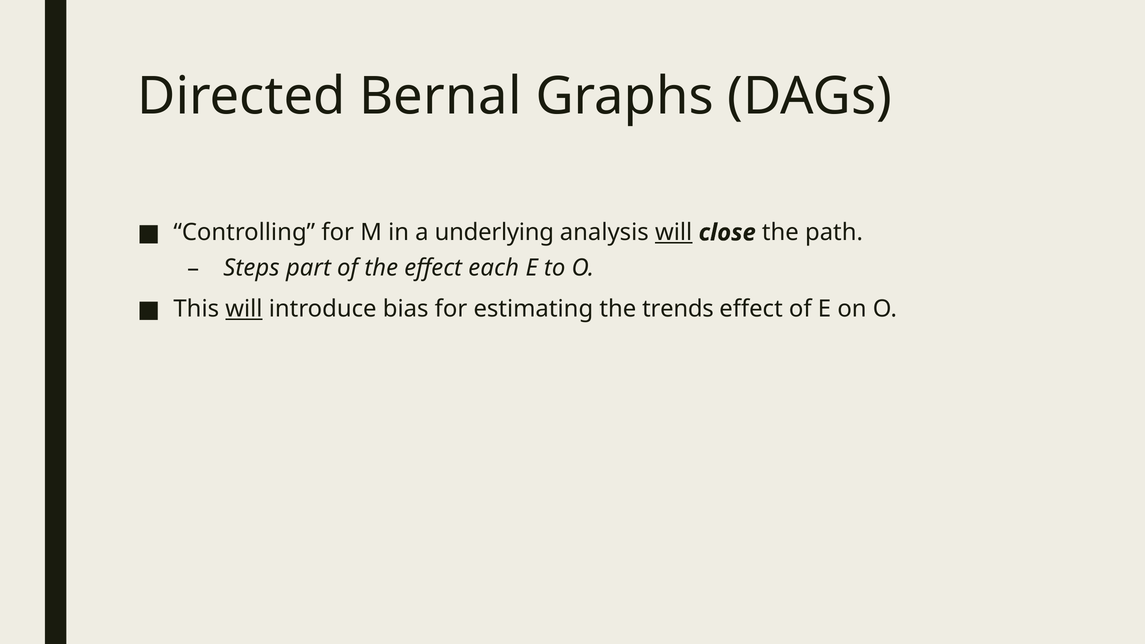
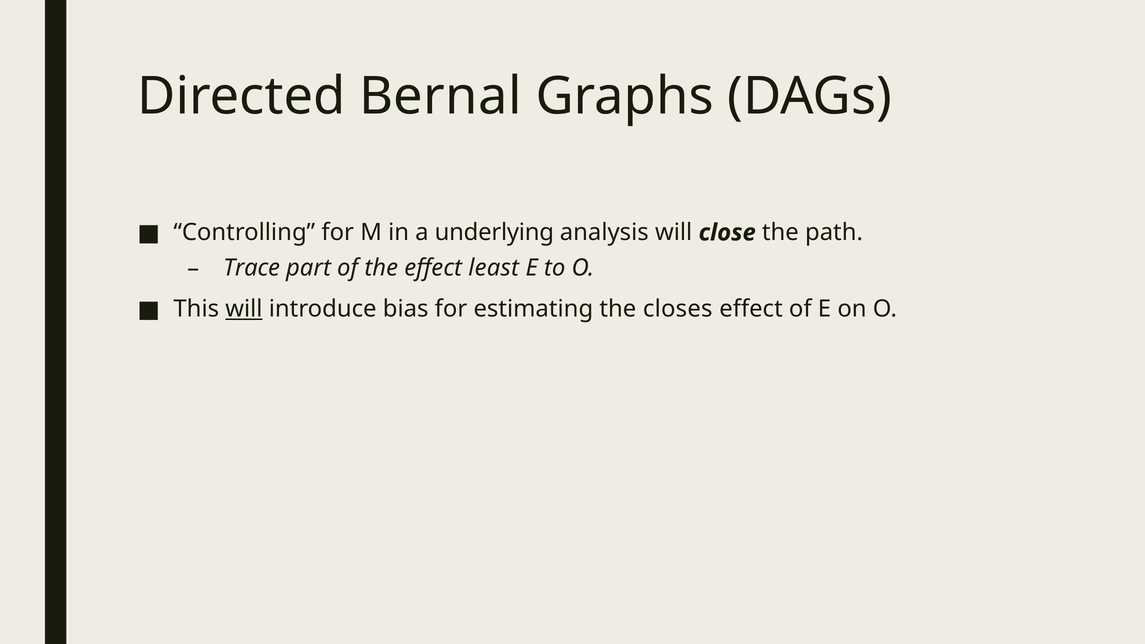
will at (674, 233) underline: present -> none
Steps: Steps -> Trace
each: each -> least
trends: trends -> closes
